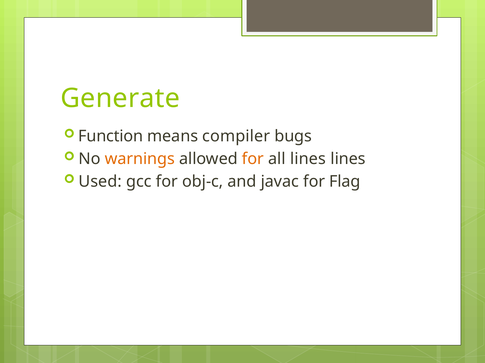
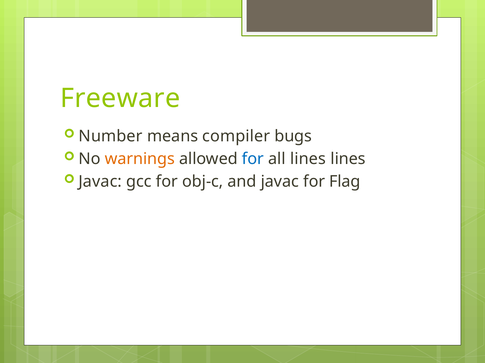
Generate: Generate -> Freeware
Function: Function -> Number
for at (253, 159) colour: orange -> blue
Used at (100, 182): Used -> Javac
